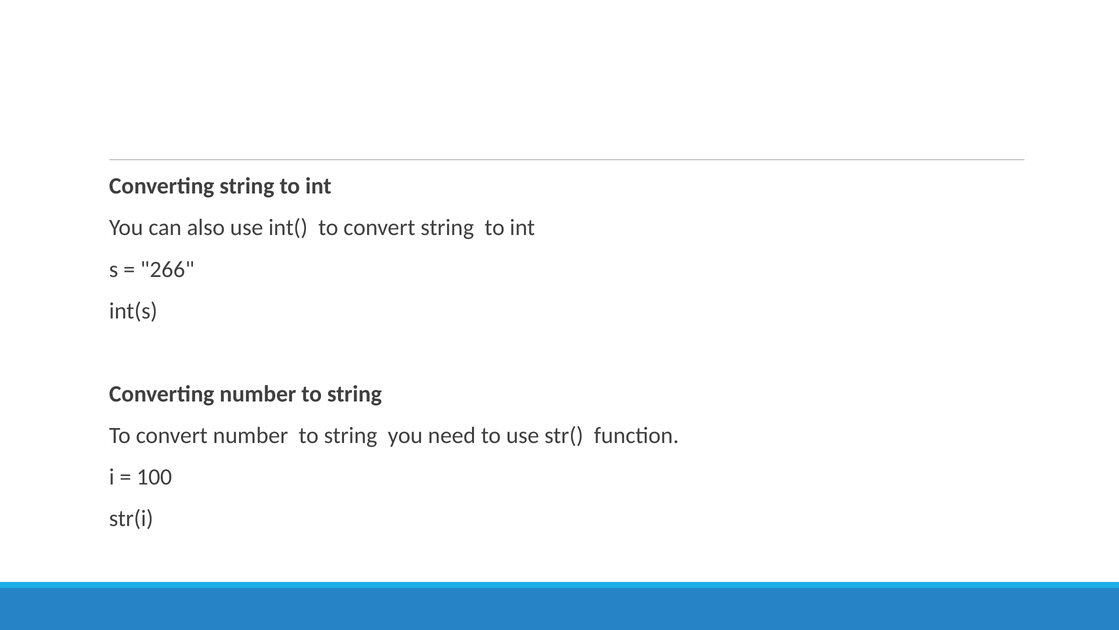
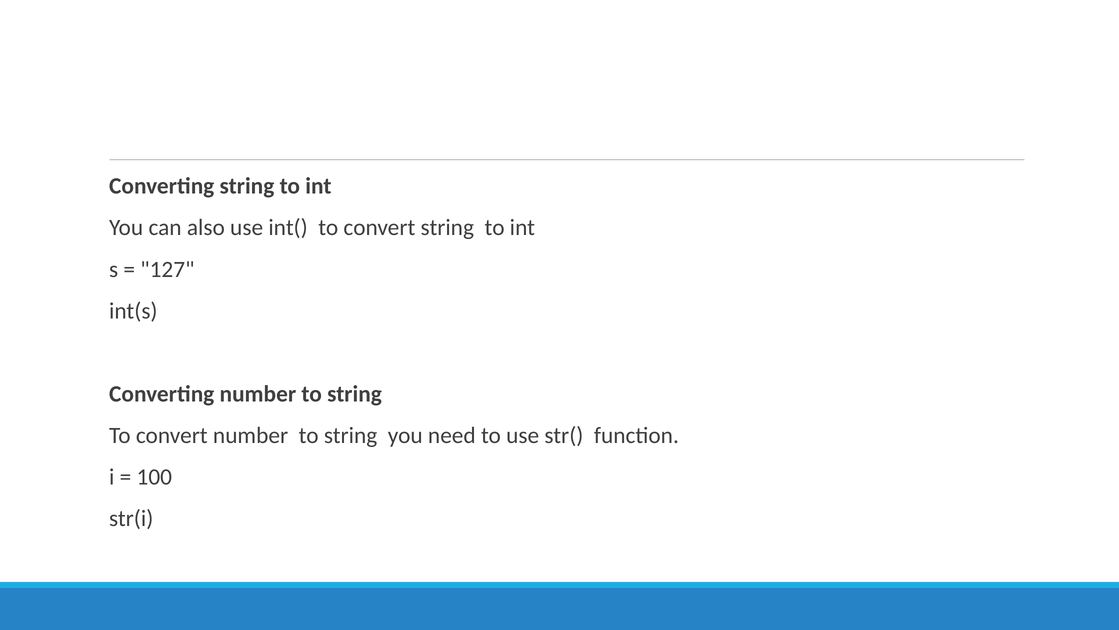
266: 266 -> 127
